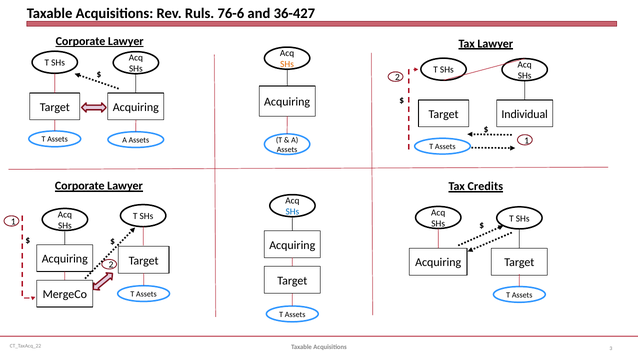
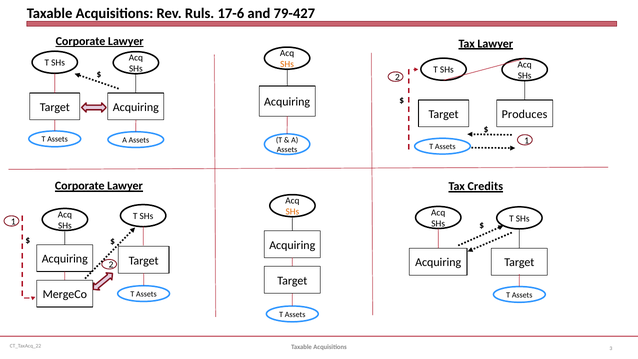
76-6: 76-6 -> 17-6
36-427: 36-427 -> 79-427
Individual: Individual -> Produces
SHs at (292, 212) colour: blue -> orange
